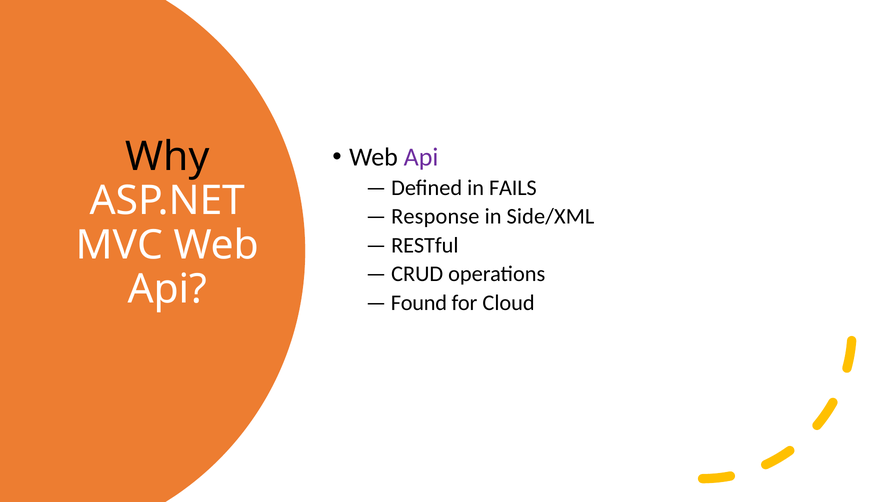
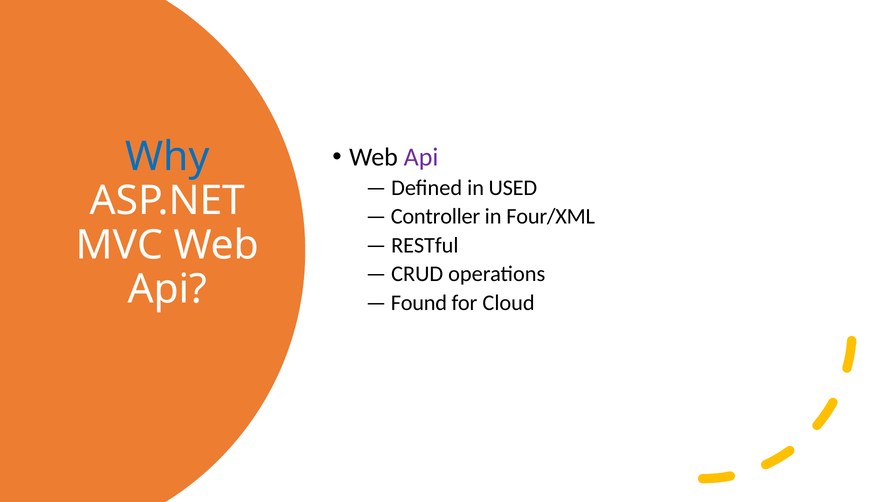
Why colour: black -> blue
FAILS: FAILS -> USED
Response: Response -> Controller
Side/XML: Side/XML -> Four/XML
